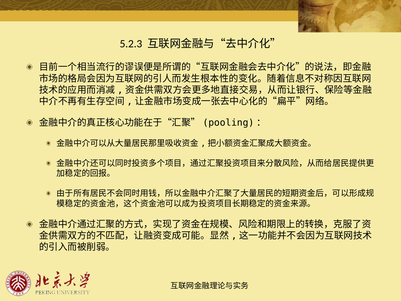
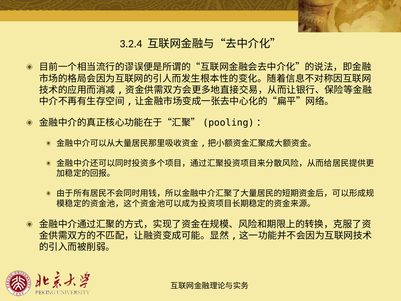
5.2.3: 5.2.3 -> 3.2.4
